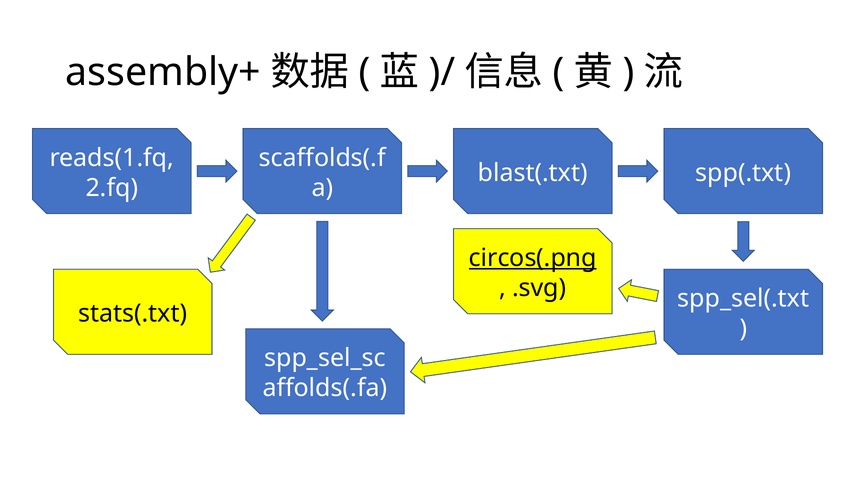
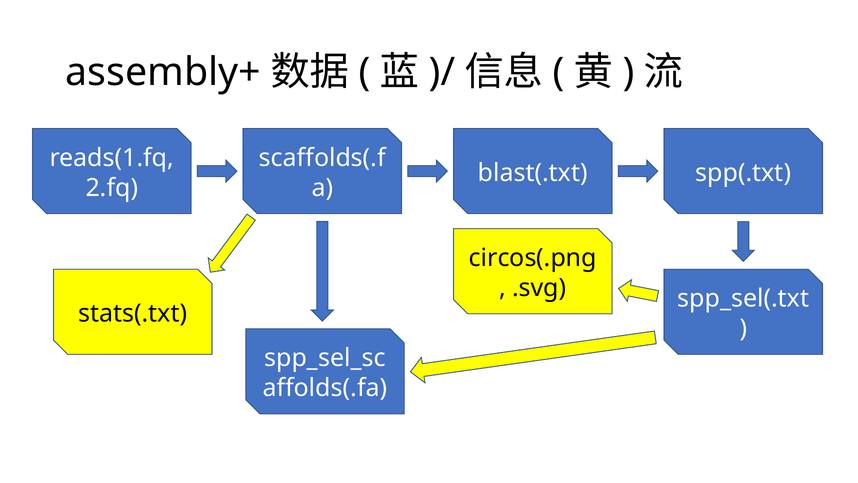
circos(.png underline: present -> none
